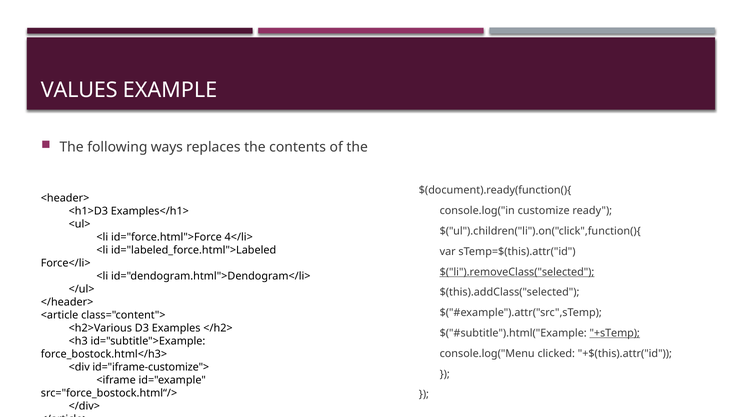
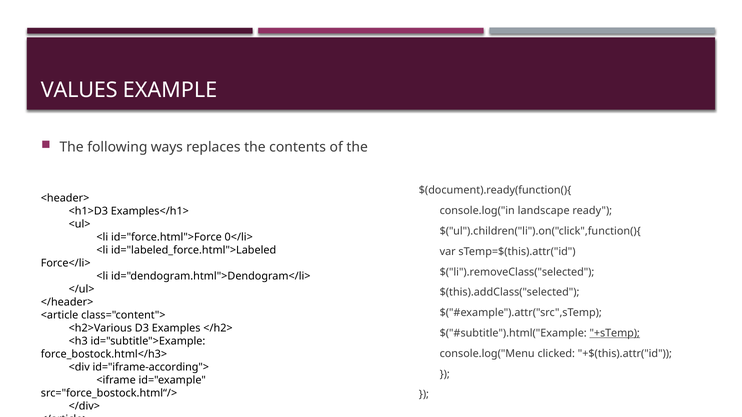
customize: customize -> landscape
4</li>: 4</li> -> 0</li>
$("li").removeClass("selected underline: present -> none
id="iframe-customize">: id="iframe-customize"> -> id="iframe-according">
